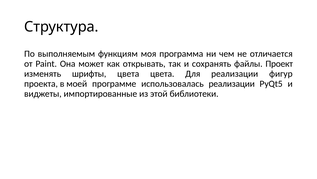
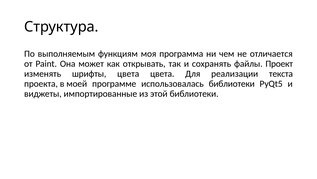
фигур: фигур -> текста
использовалась реализации: реализации -> библиотеки
